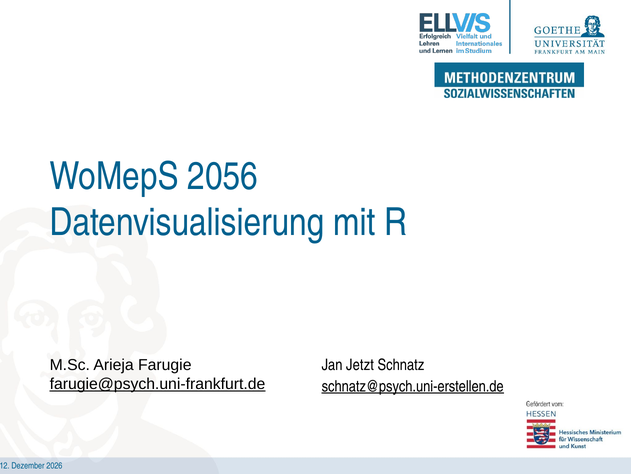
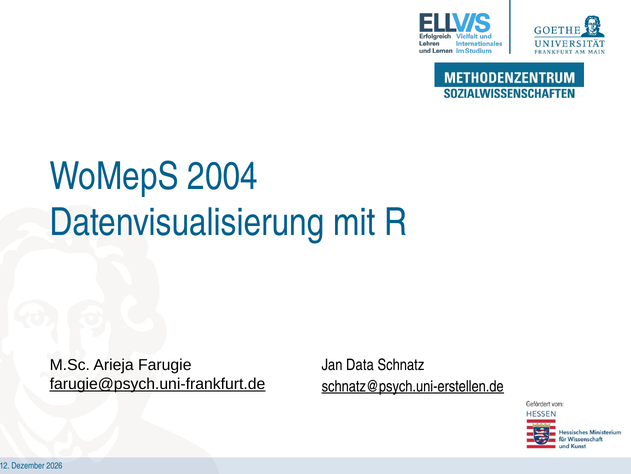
2056: 2056 -> 2004
Jetzt: Jetzt -> Data
